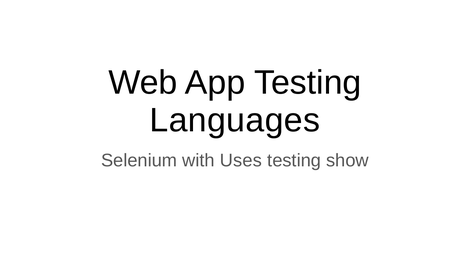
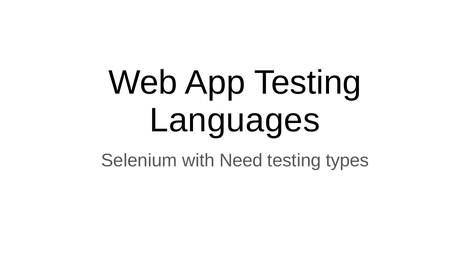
Uses: Uses -> Need
show: show -> types
